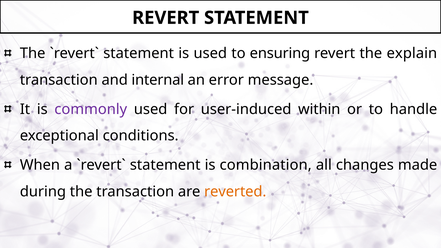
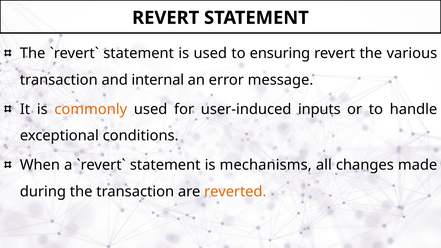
explain: explain -> various
commonly colour: purple -> orange
within: within -> inputs
combination: combination -> mechanisms
